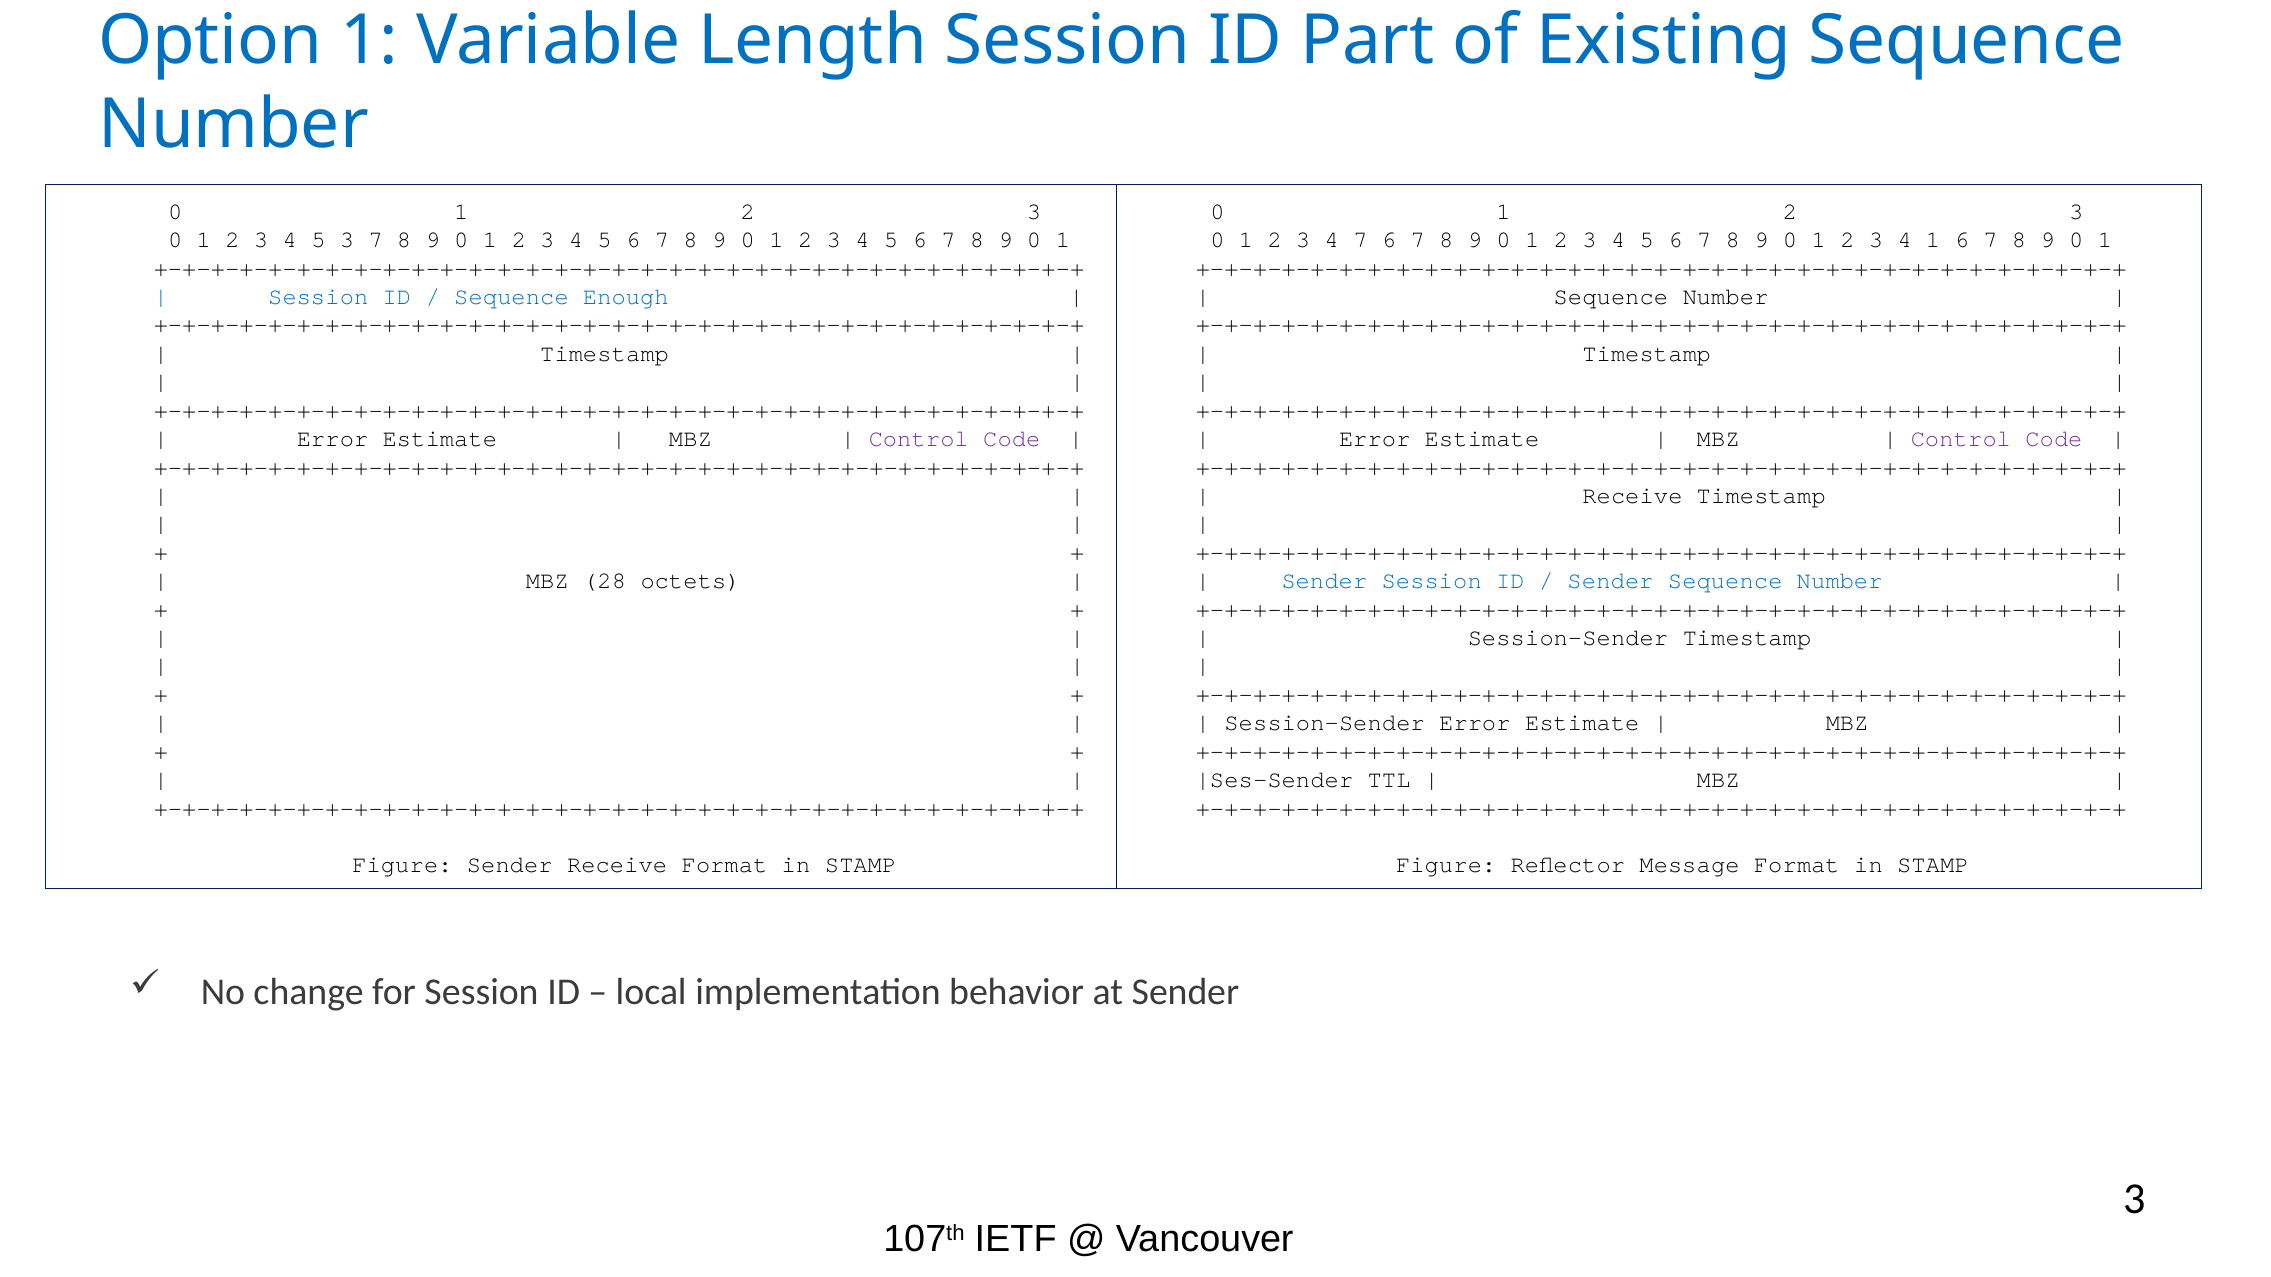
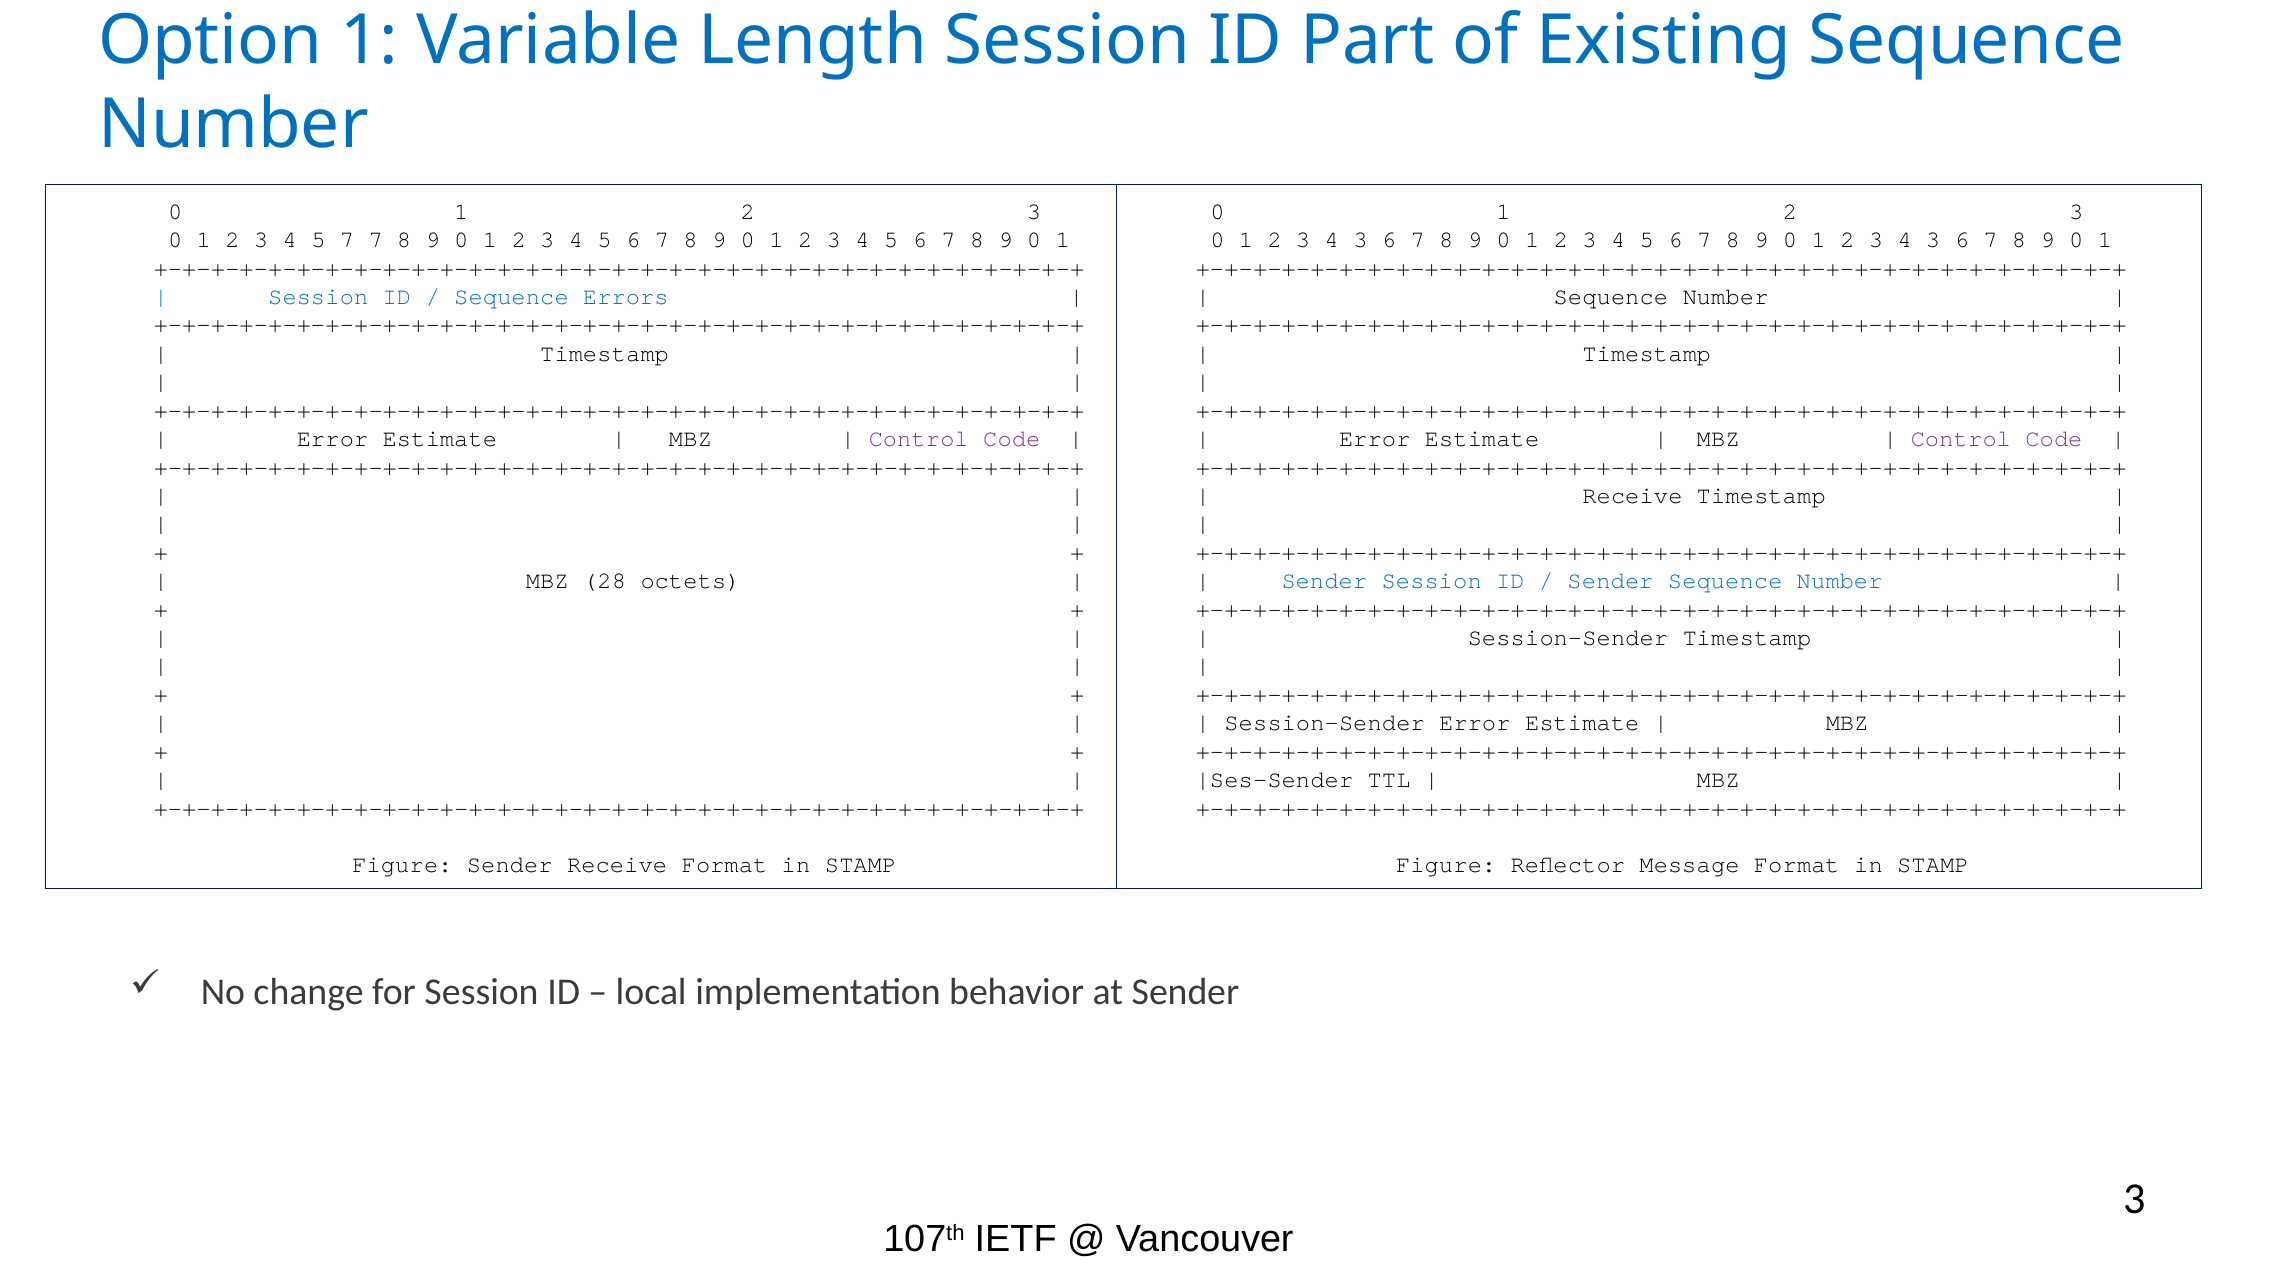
5 3: 3 -> 7
7 at (1361, 240): 7 -> 3
1 at (1933, 240): 1 -> 3
Enough: Enough -> Errors
